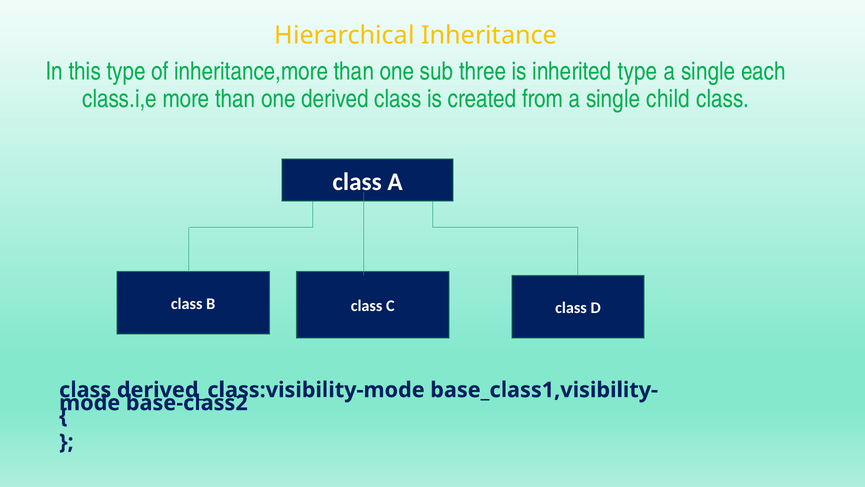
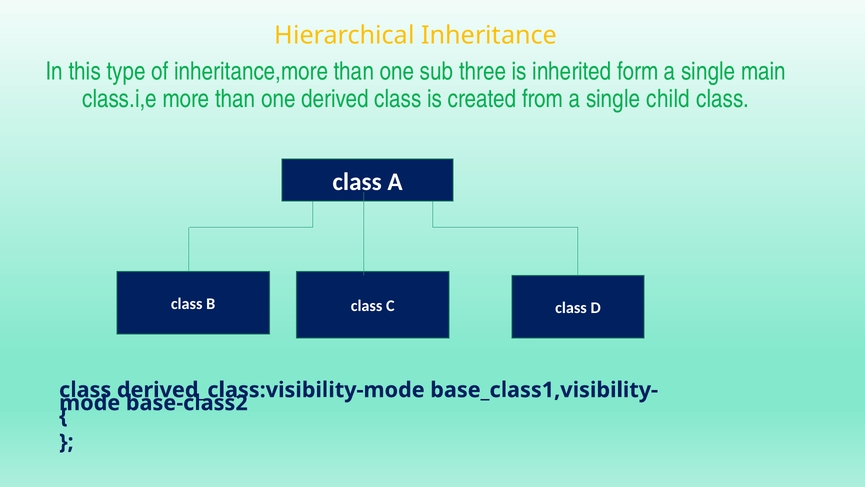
inherited type: type -> form
each: each -> main
